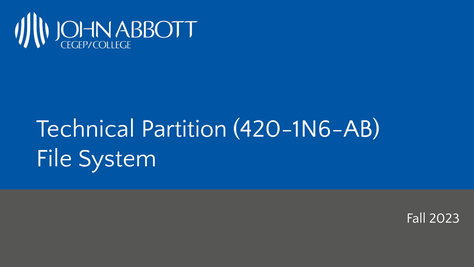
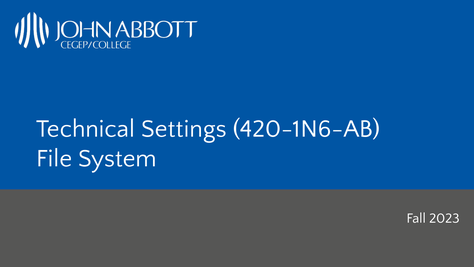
Partition: Partition -> Settings
